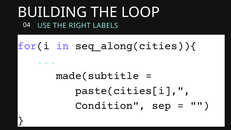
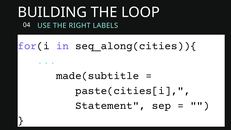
Condition: Condition -> Statement
